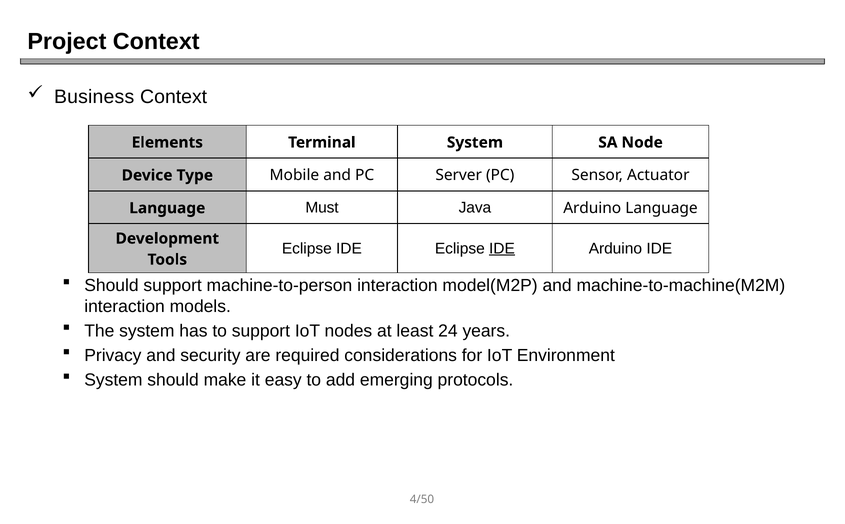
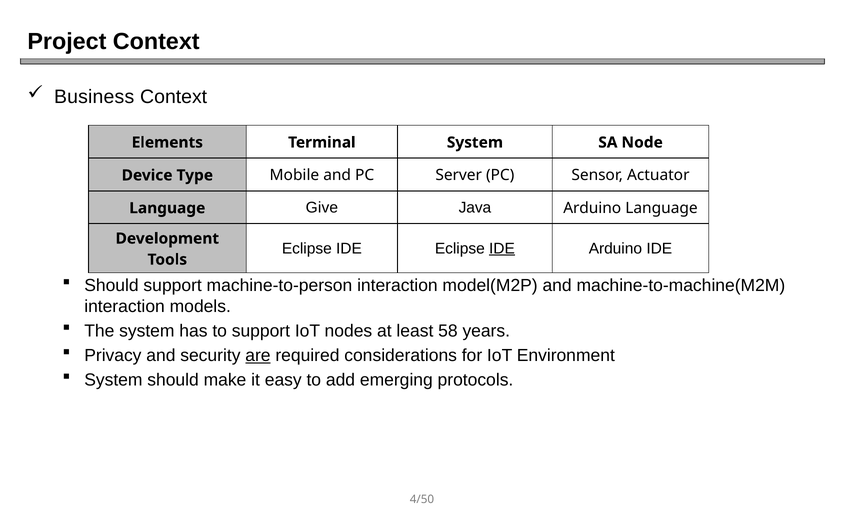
Must: Must -> Give
24: 24 -> 58
are underline: none -> present
